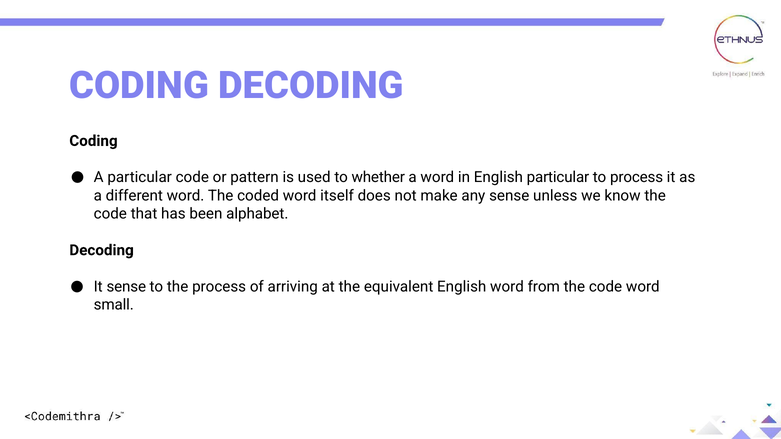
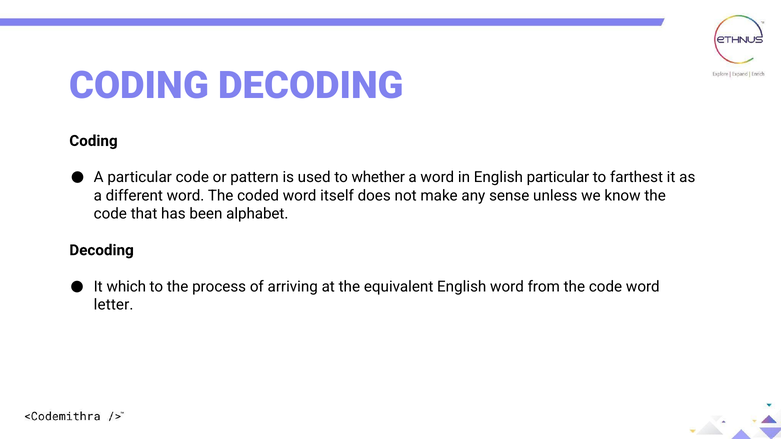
to process: process -> farthest
It sense: sense -> which
small: small -> letter
